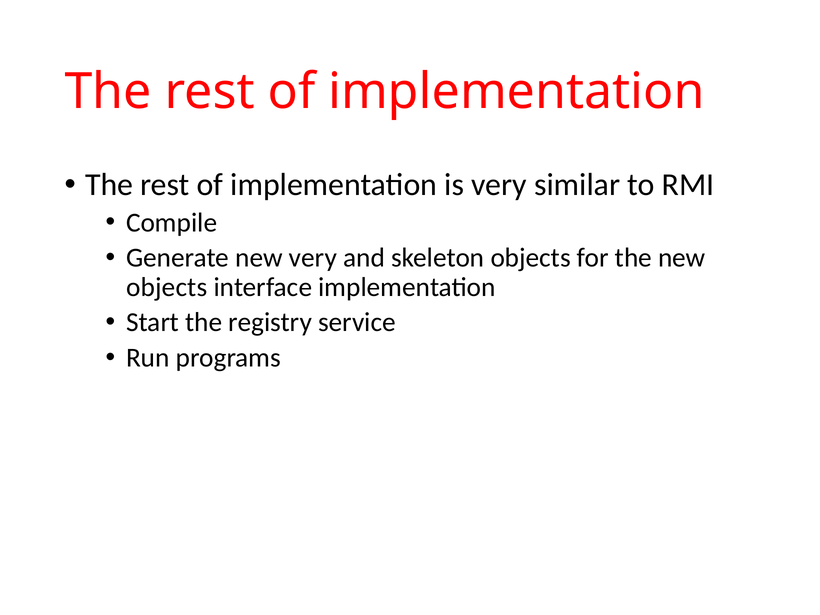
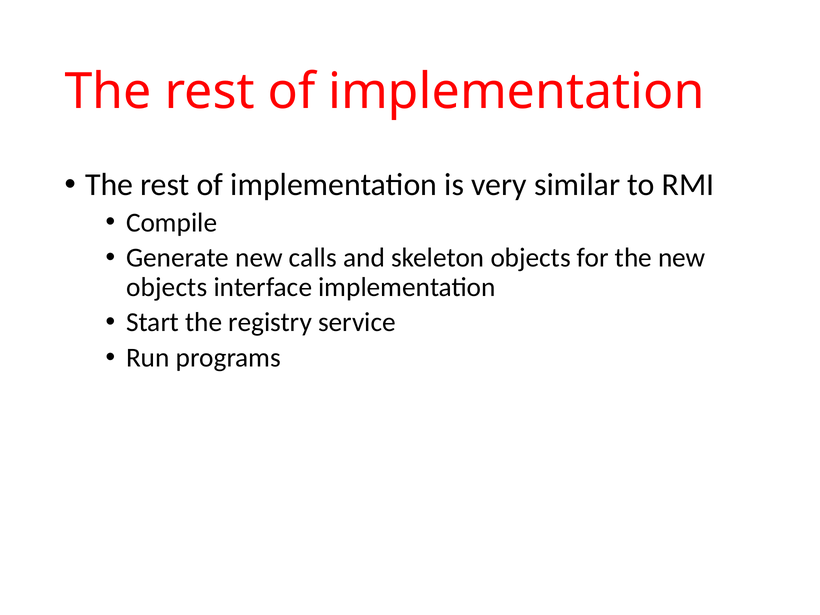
new very: very -> calls
